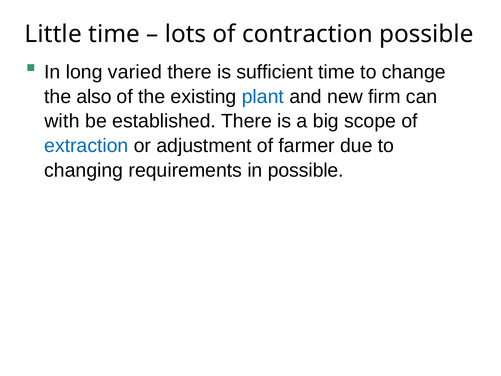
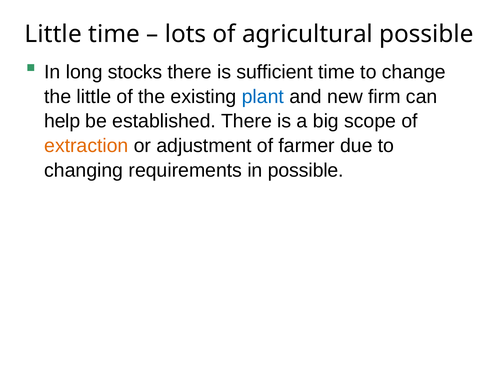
contraction: contraction -> agricultural
varied: varied -> stocks
the also: also -> little
with: with -> help
extraction colour: blue -> orange
